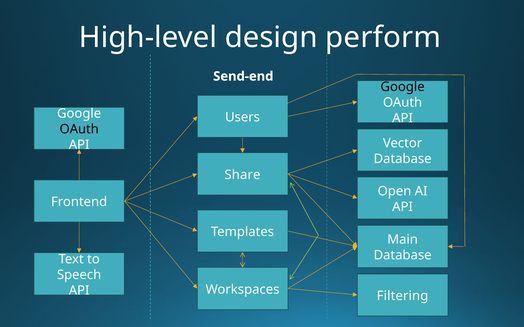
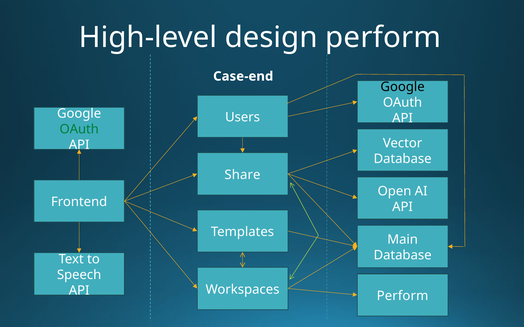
Send-end: Send-end -> Case-end
OAuth at (79, 129) colour: black -> green
Filtering at (403, 296): Filtering -> Perform
